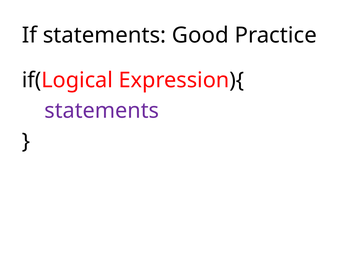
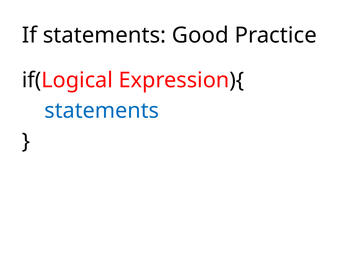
statements at (102, 111) colour: purple -> blue
